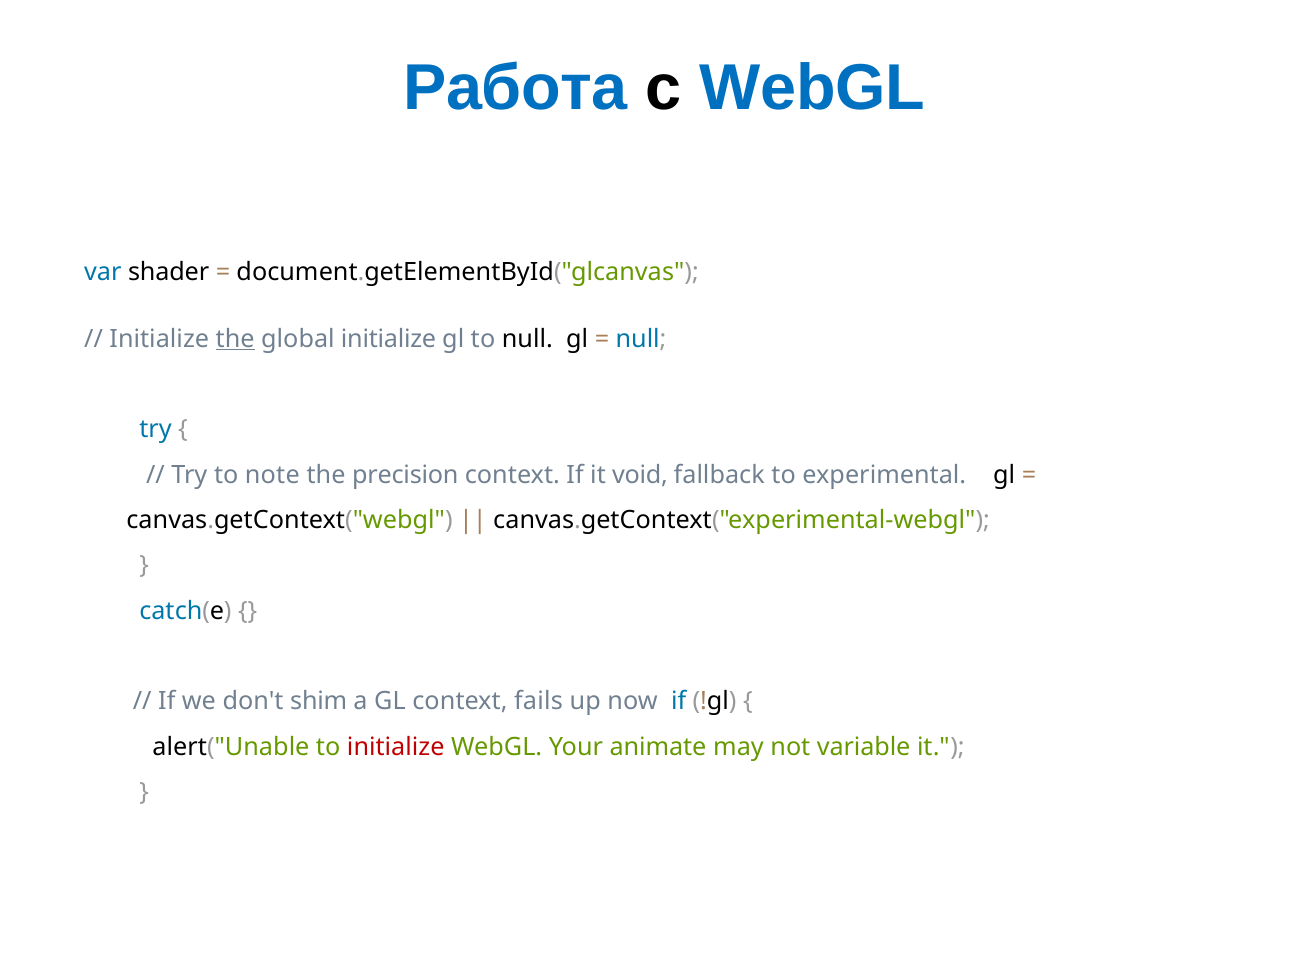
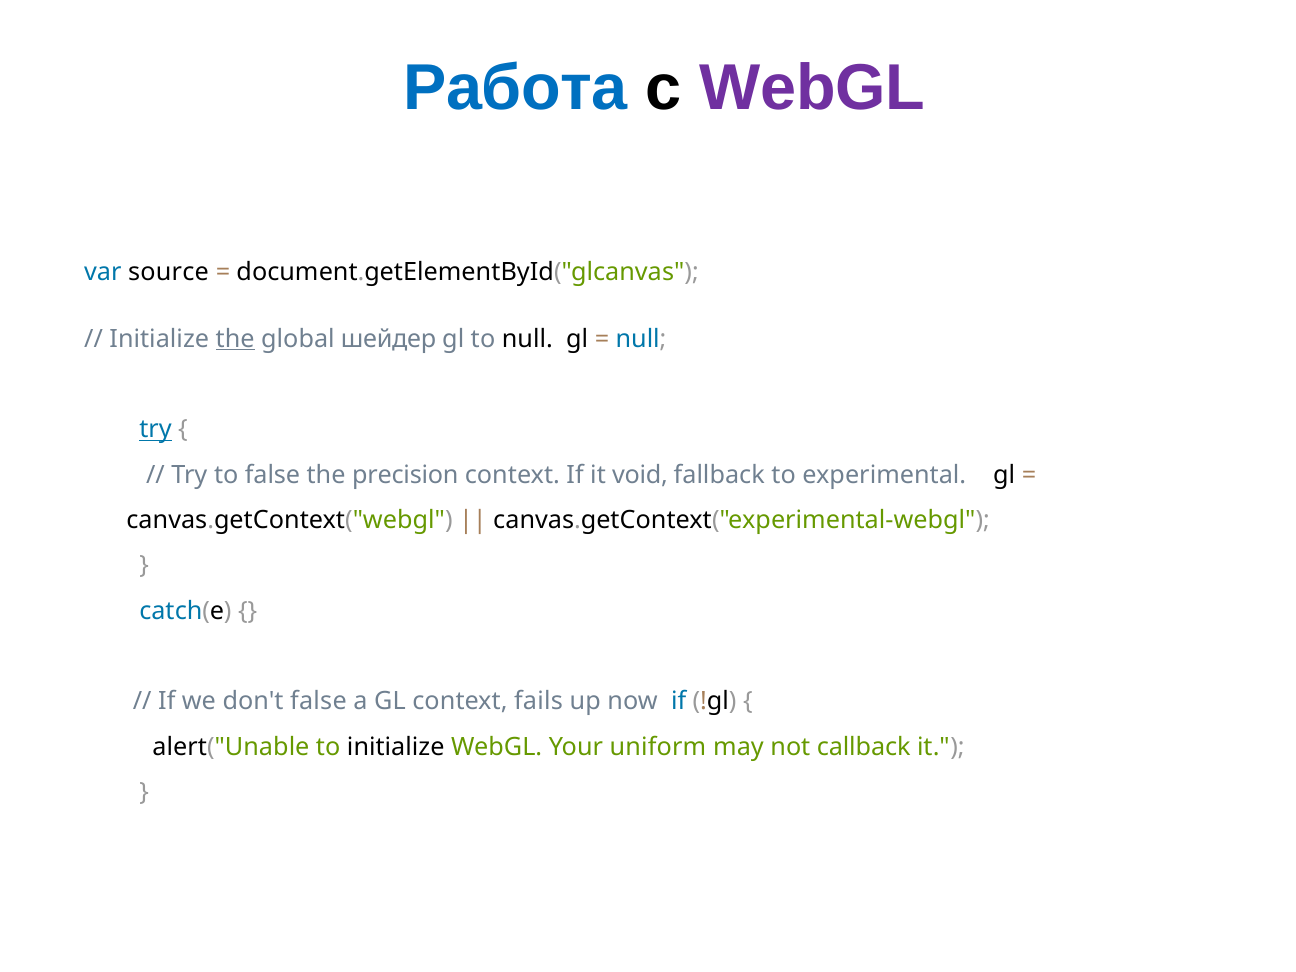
WebGL at (812, 89) colour: blue -> purple
shader: shader -> source
global initialize: initialize -> шейдер
try at (156, 429) underline: none -> present
to note: note -> false
don't shim: shim -> false
initialize at (396, 747) colour: red -> black
animate: animate -> uniform
variable: variable -> callback
